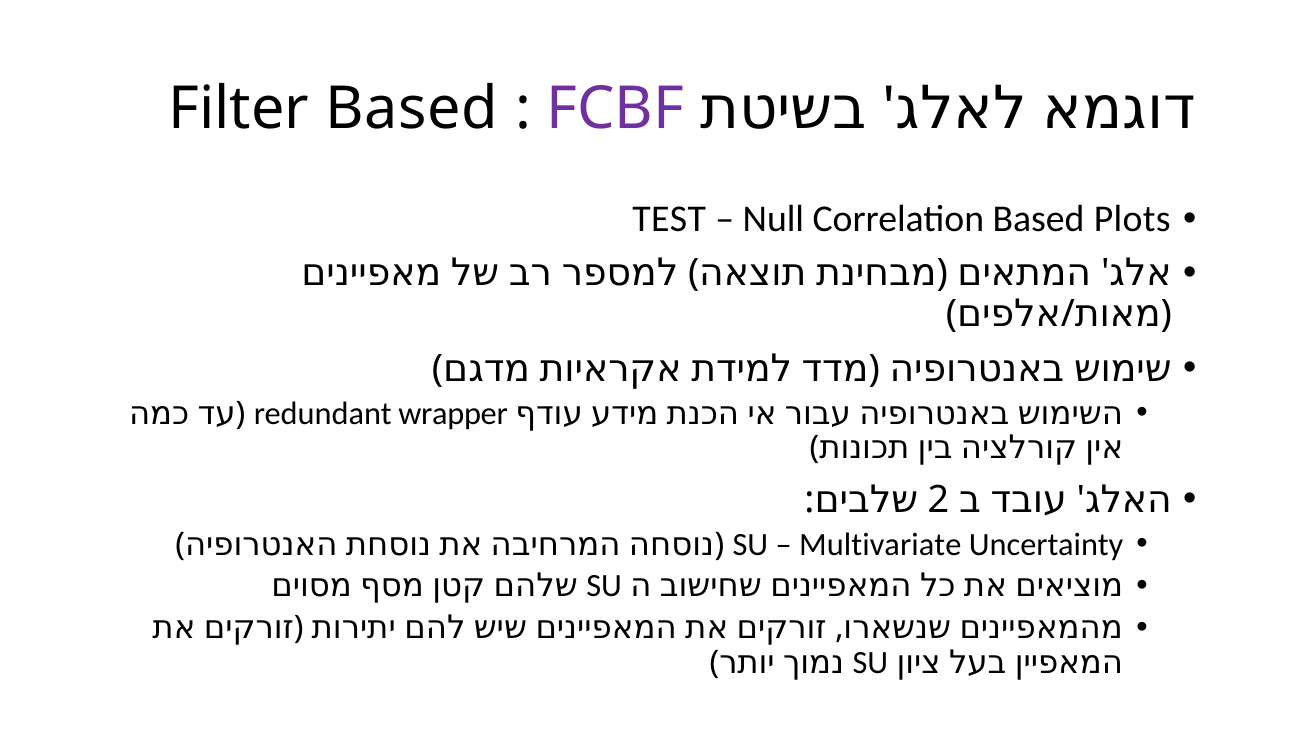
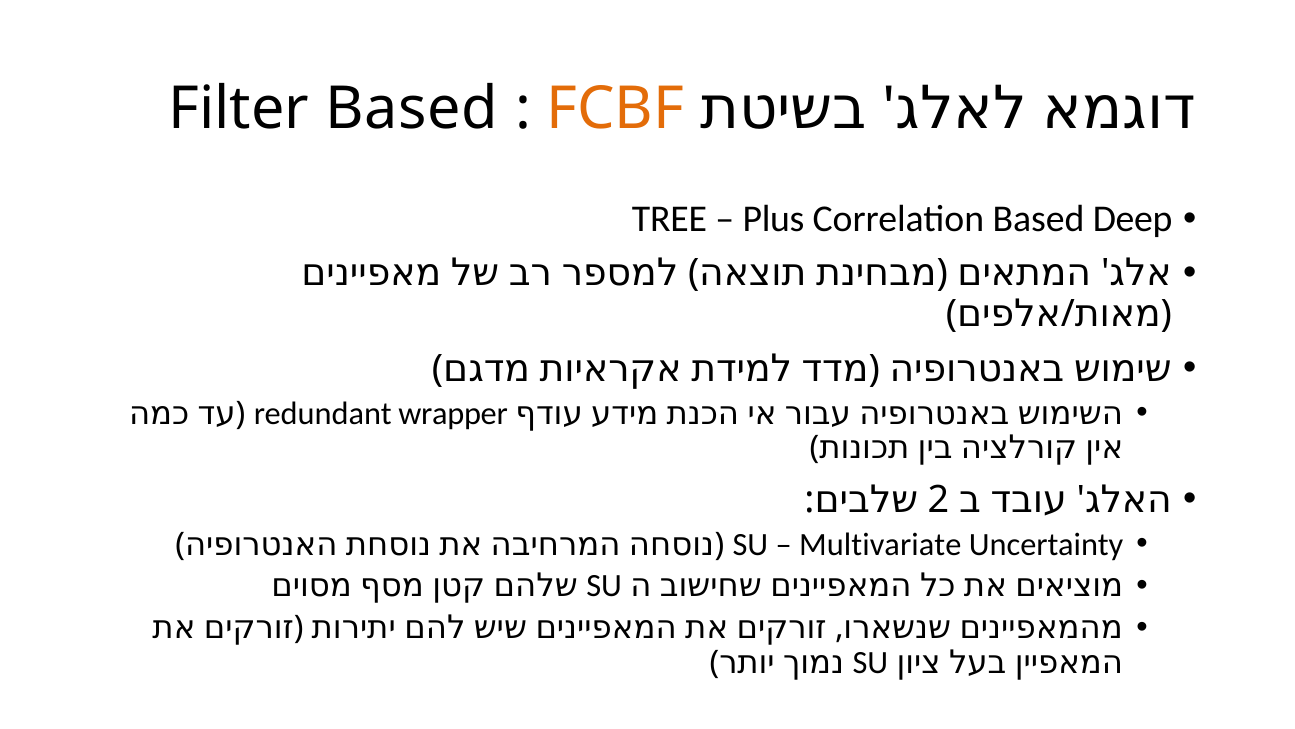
FCBF colour: purple -> orange
TEST: TEST -> TREE
Null: Null -> Plus
Plots: Plots -> Deep
